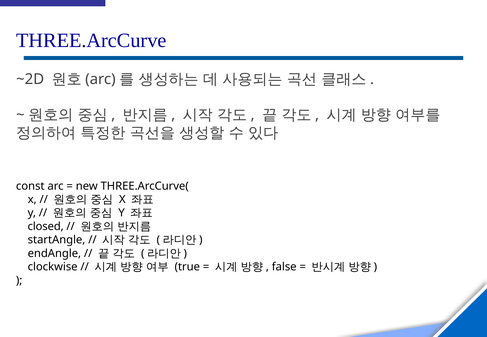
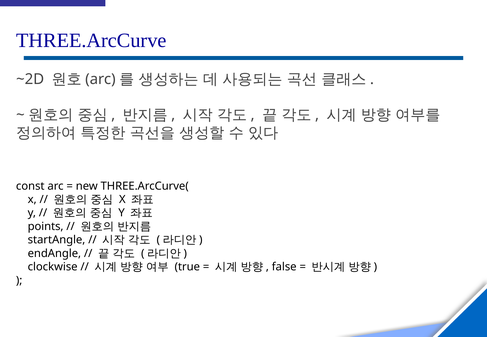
closed: closed -> points
